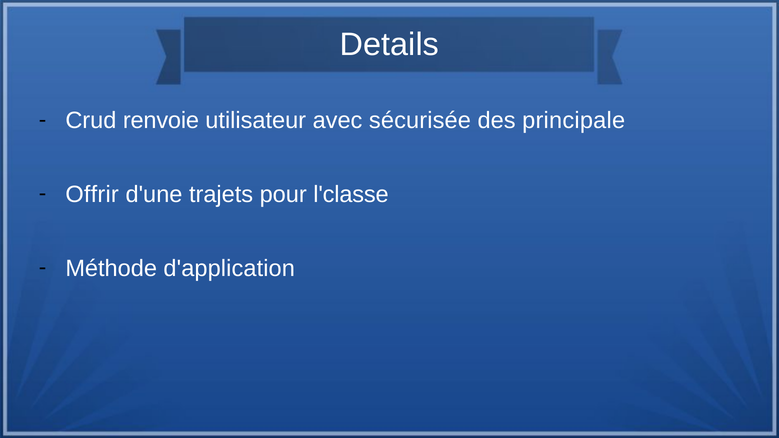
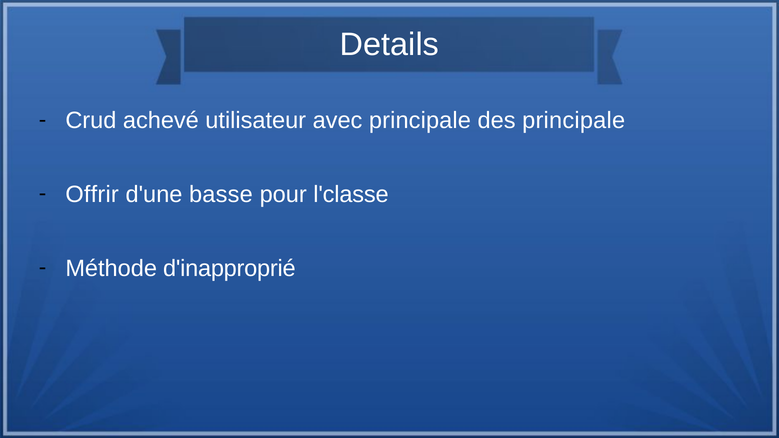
renvoie: renvoie -> achevé
avec sécurisée: sécurisée -> principale
trajets: trajets -> basse
d'application: d'application -> d'inapproprié
